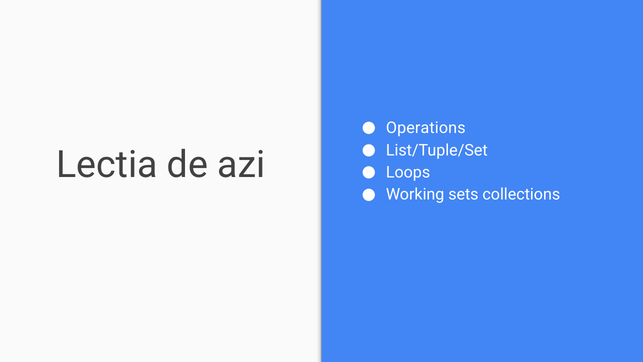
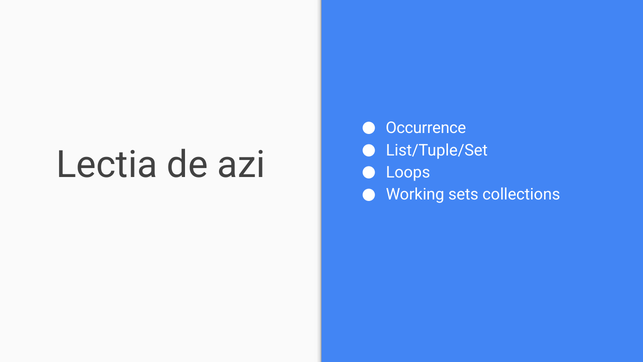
Operations: Operations -> Occurrence
